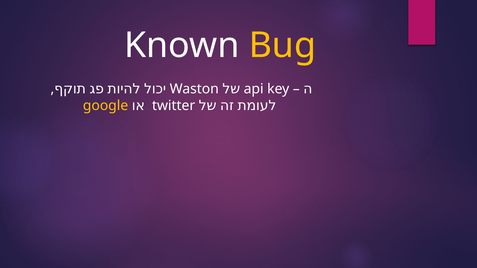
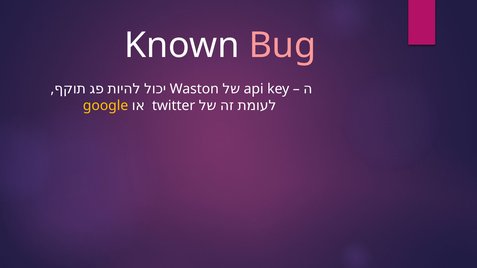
Bug colour: yellow -> pink
